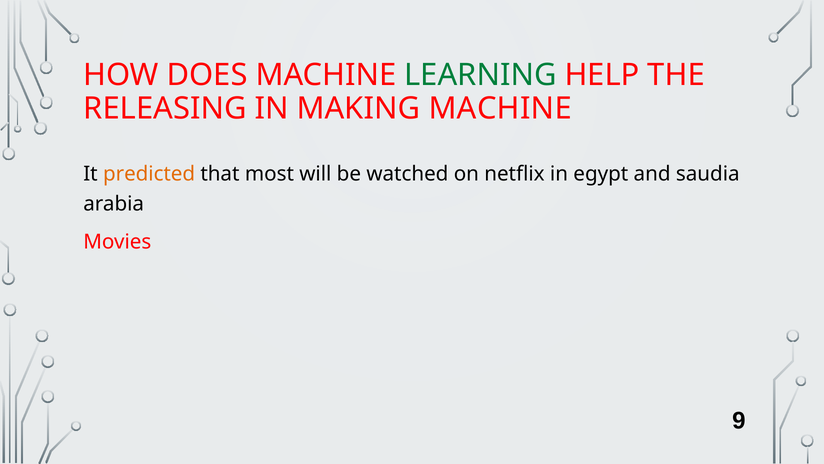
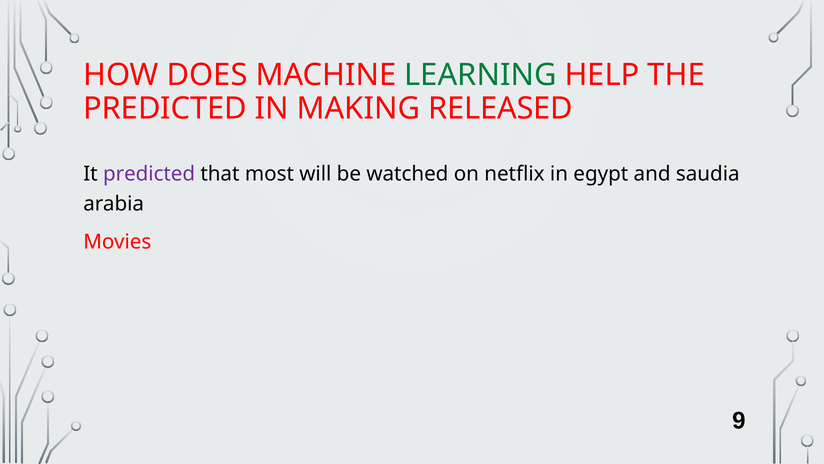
RELEASING at (165, 108): RELEASING -> PREDICTED
MAKING MACHINE: MACHINE -> RELEASED
predicted at (149, 174) colour: orange -> purple
